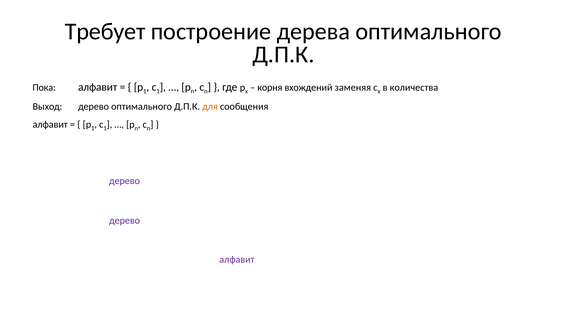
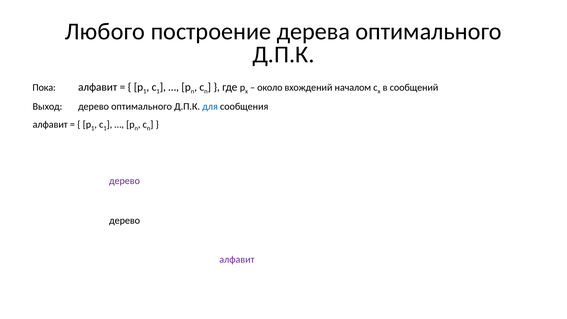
Требует: Требует -> Любого
корня: корня -> около
заменяя: заменяя -> началом
количества: количества -> сообщений
для colour: orange -> blue
дерево at (125, 220) colour: purple -> black
